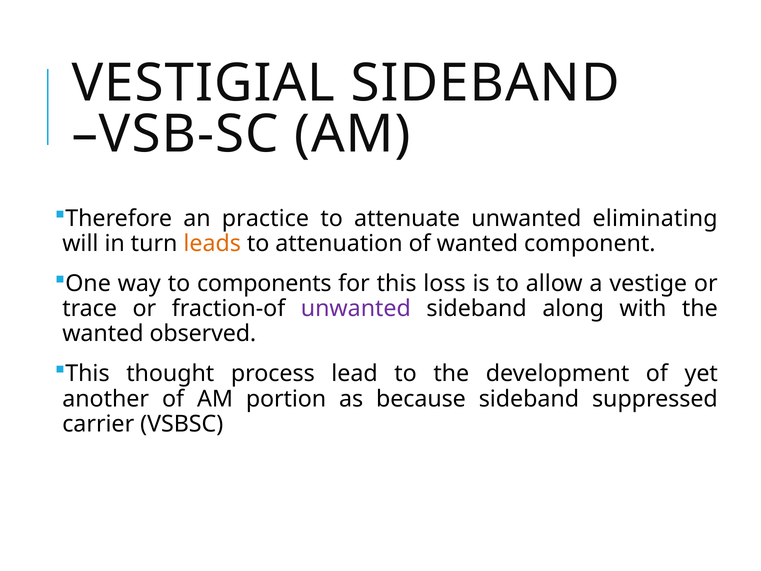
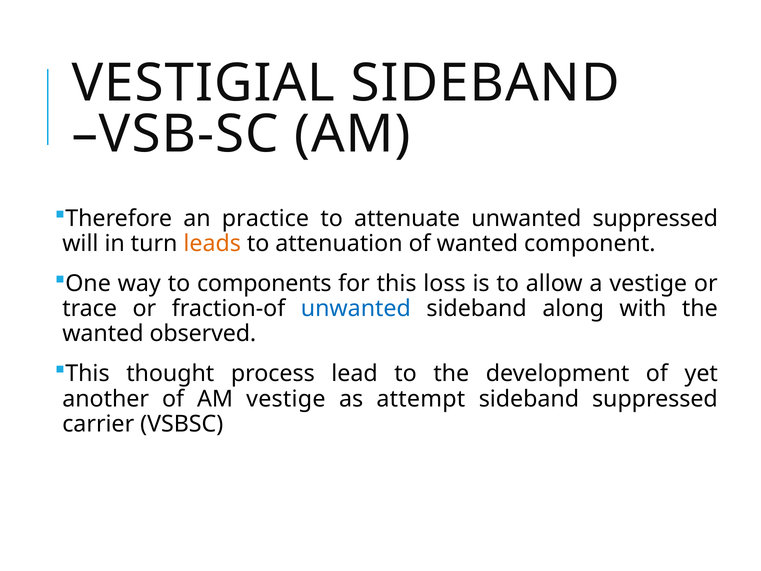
unwanted eliminating: eliminating -> suppressed
unwanted at (356, 309) colour: purple -> blue
AM portion: portion -> vestige
because: because -> attempt
